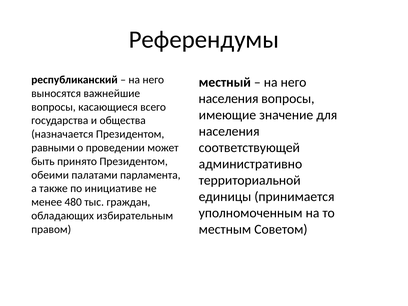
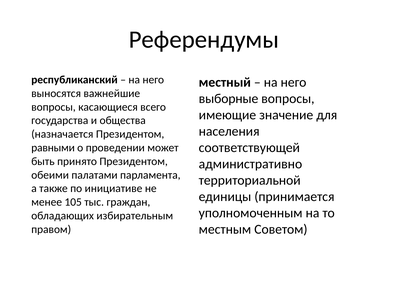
населения at (229, 99): населения -> выборные
480: 480 -> 105
